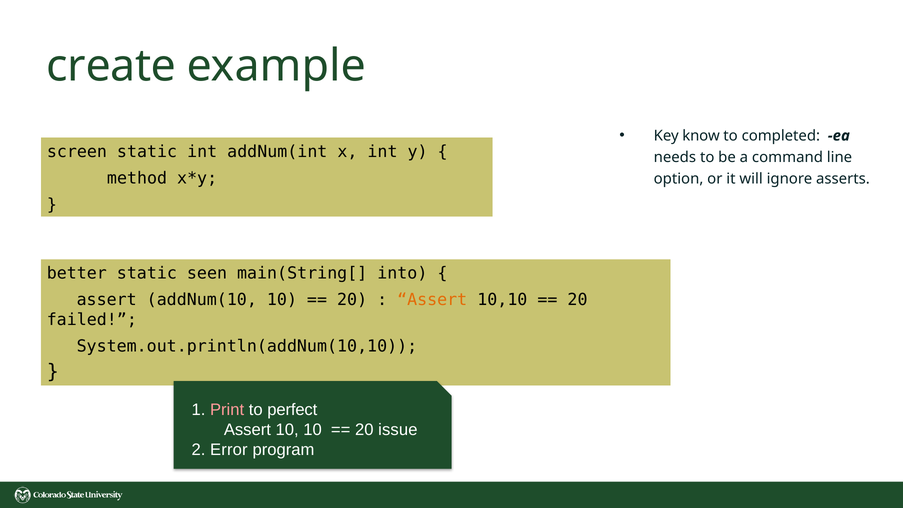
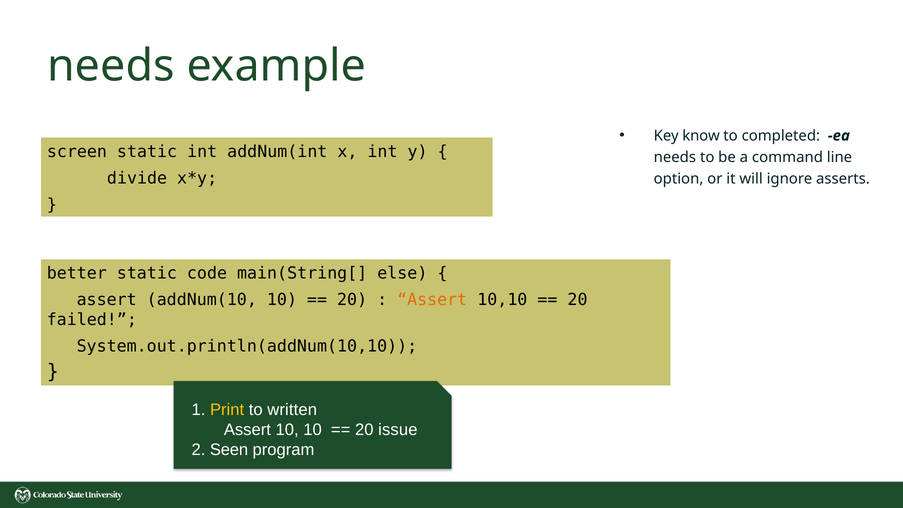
create at (111, 66): create -> needs
method: method -> divide
seen: seen -> code
into: into -> else
Print colour: pink -> yellow
perfect: perfect -> written
Error: Error -> Seen
